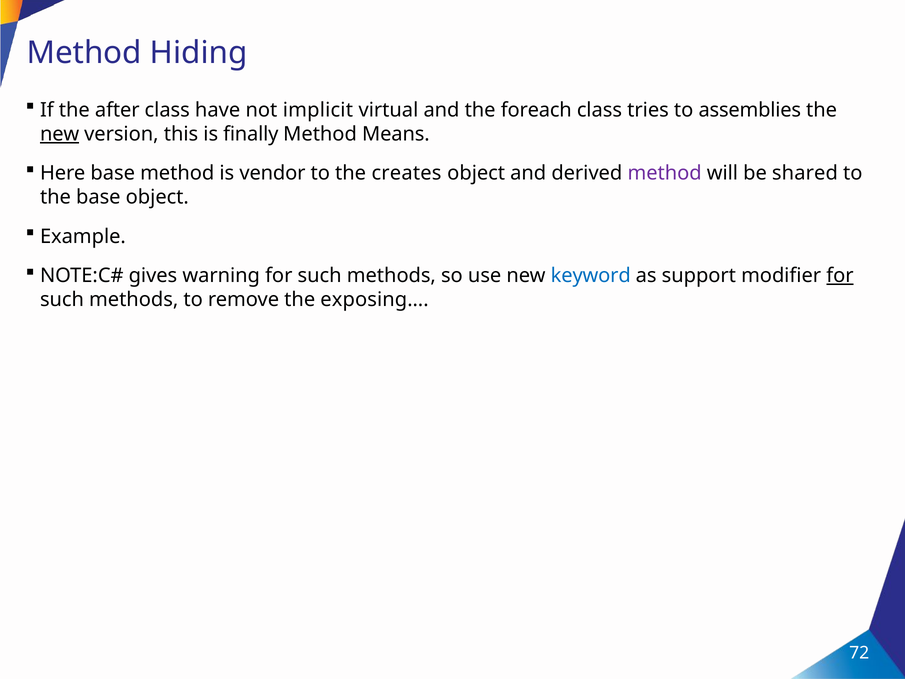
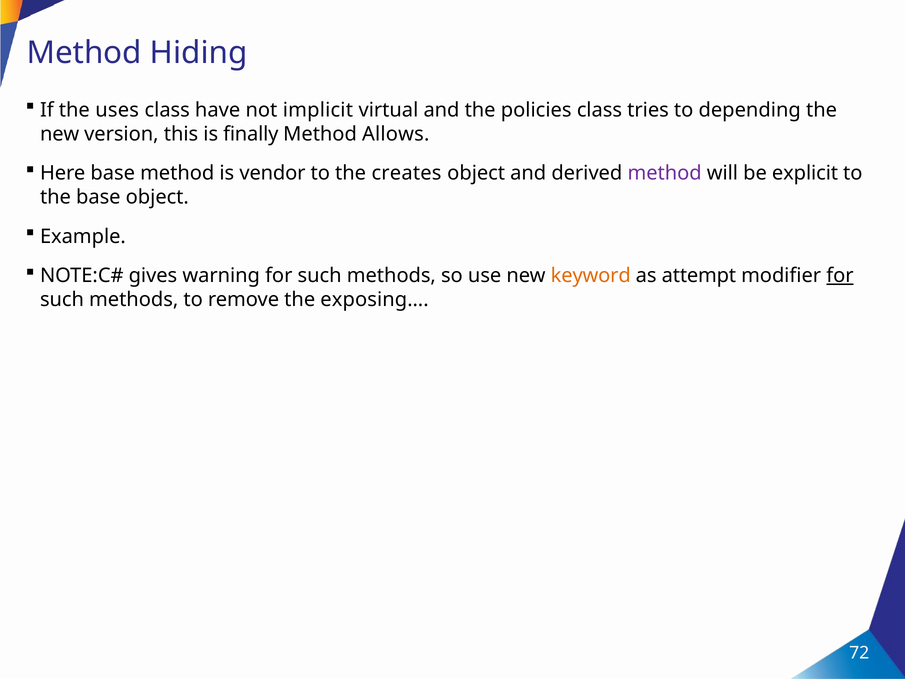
after: after -> uses
foreach: foreach -> policies
assemblies: assemblies -> depending
new at (60, 134) underline: present -> none
Means: Means -> Allows
shared: shared -> explicit
keyword colour: blue -> orange
support: support -> attempt
